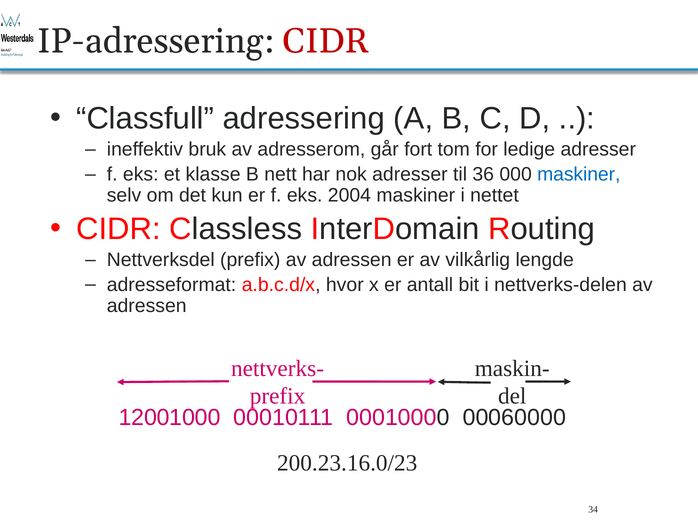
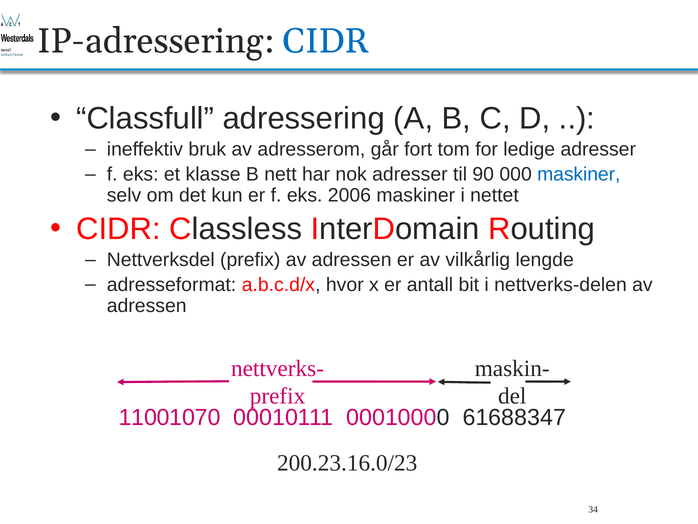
CIDR at (326, 41) colour: red -> blue
36: 36 -> 90
2004: 2004 -> 2006
12001000: 12001000 -> 11001070
00060000: 00060000 -> 61688347
